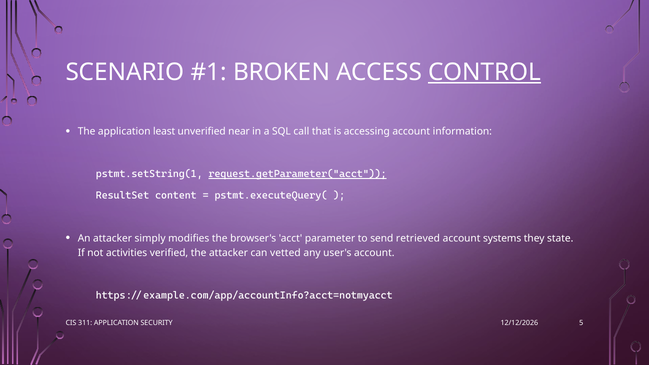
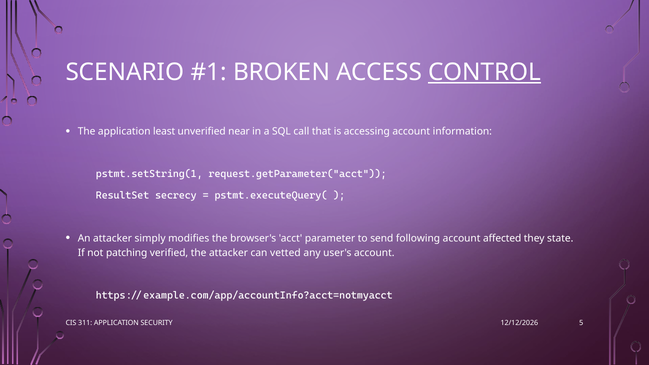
request.getParameter("acct underline: present -> none
content: content -> secrecy
retrieved: retrieved -> following
systems: systems -> affected
activities: activities -> patching
